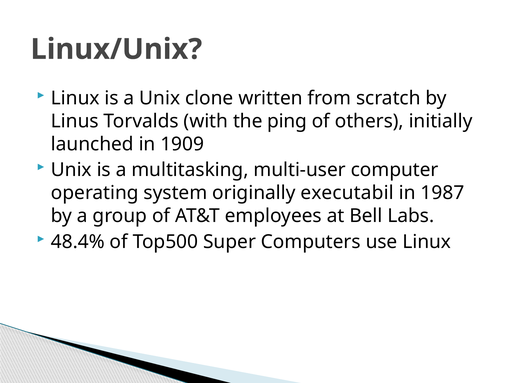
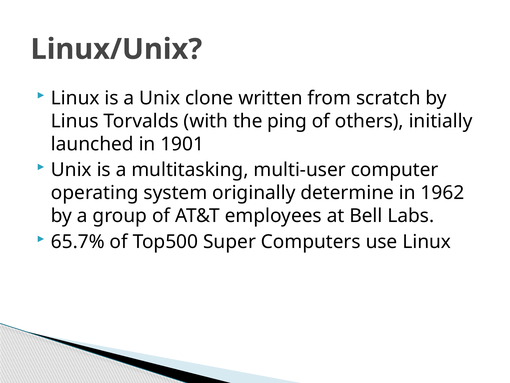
1909: 1909 -> 1901
executabil: executabil -> determine
1987: 1987 -> 1962
48.4%: 48.4% -> 65.7%
